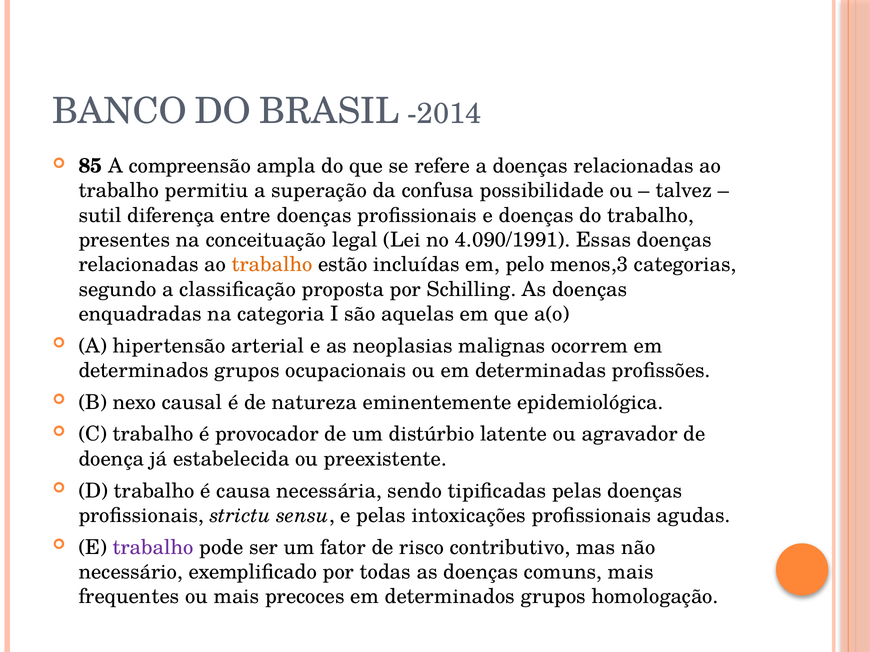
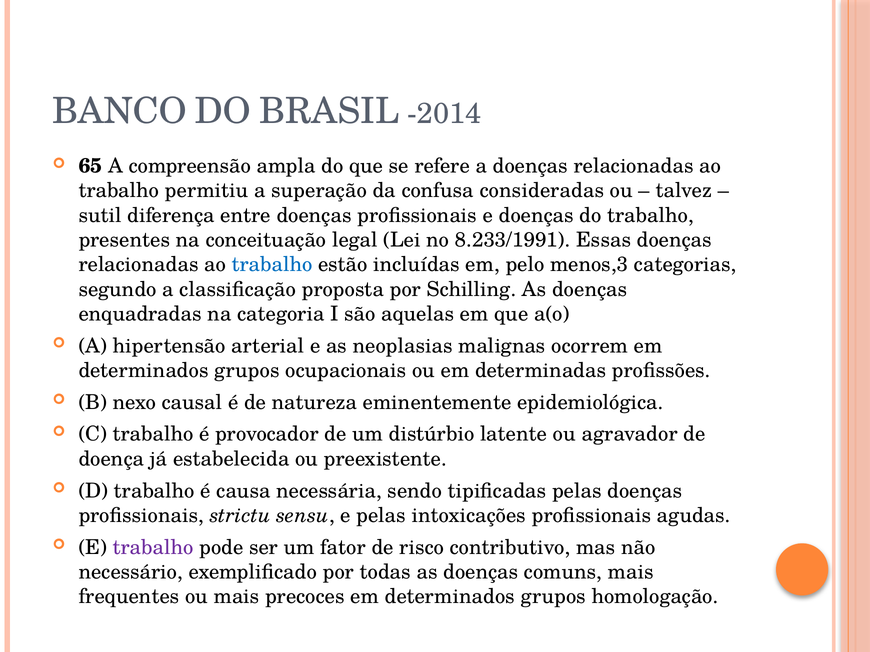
85: 85 -> 65
possibilidade: possibilidade -> consideradas
4.090/1991: 4.090/1991 -> 8.233/1991
trabalho at (272, 265) colour: orange -> blue
